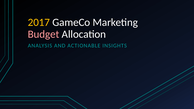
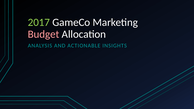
2017 colour: yellow -> light green
